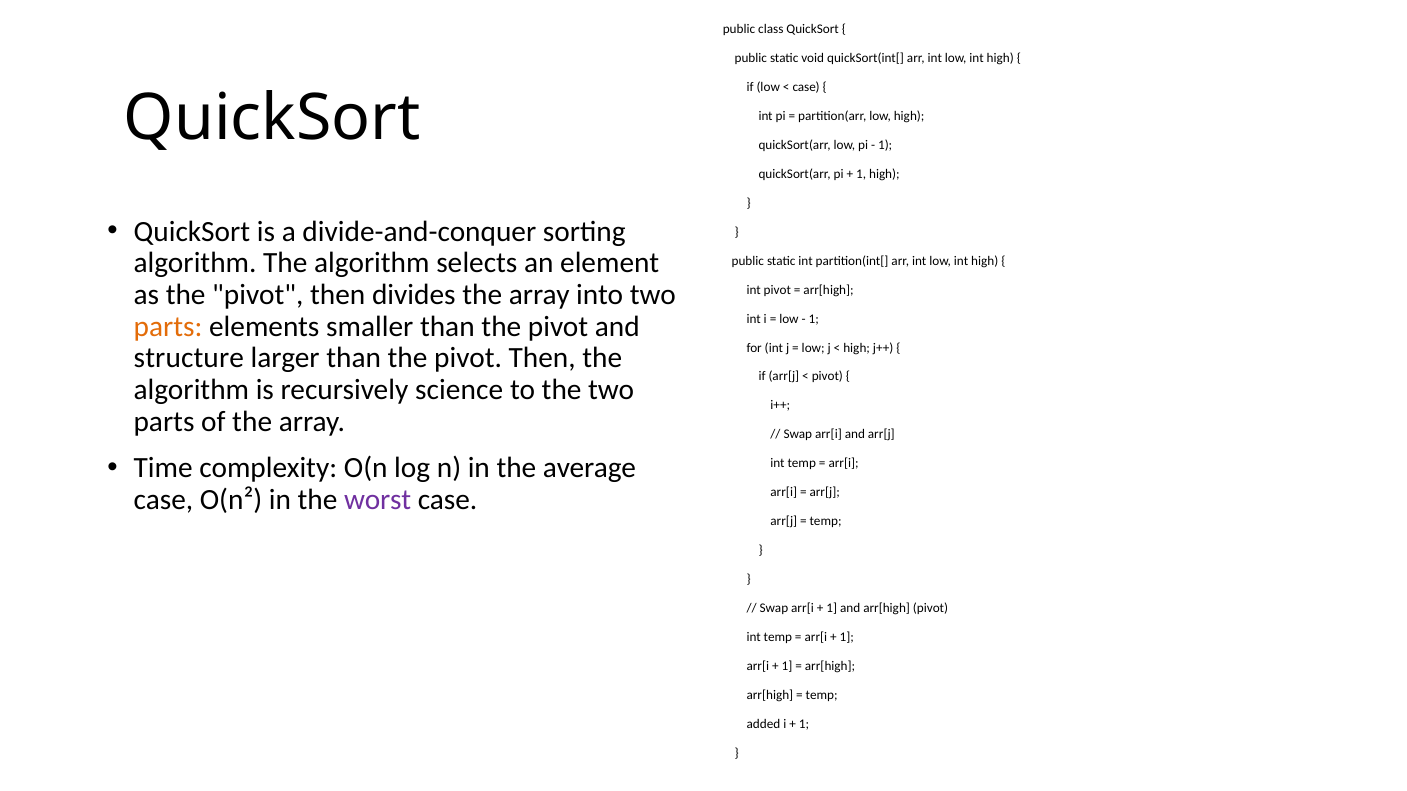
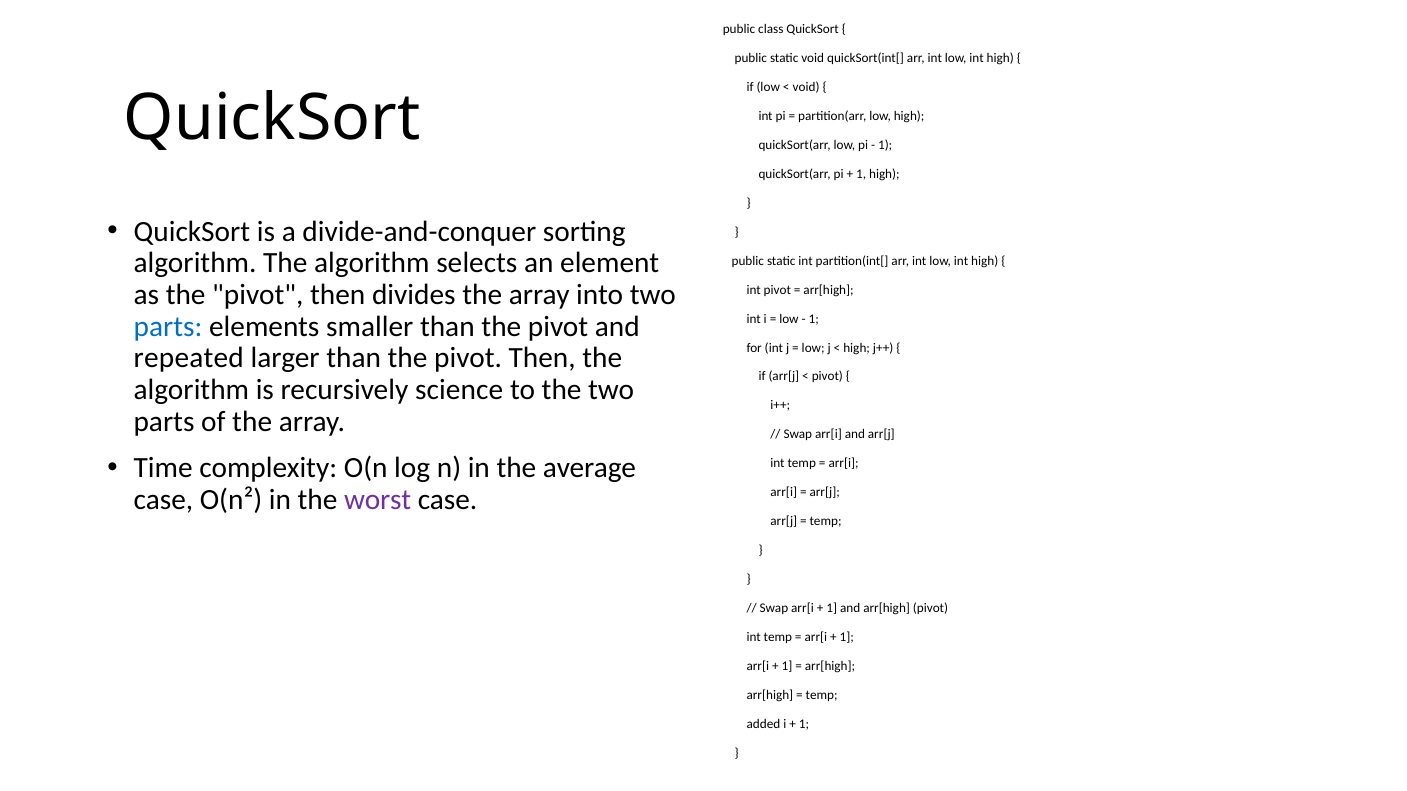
case at (806, 87): case -> void
parts at (168, 327) colour: orange -> blue
structure: structure -> repeated
